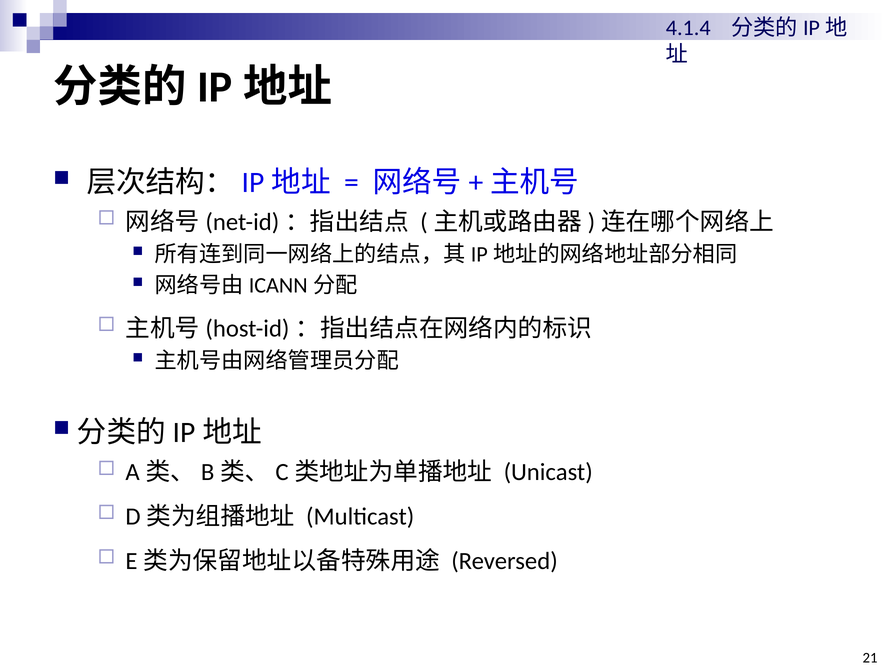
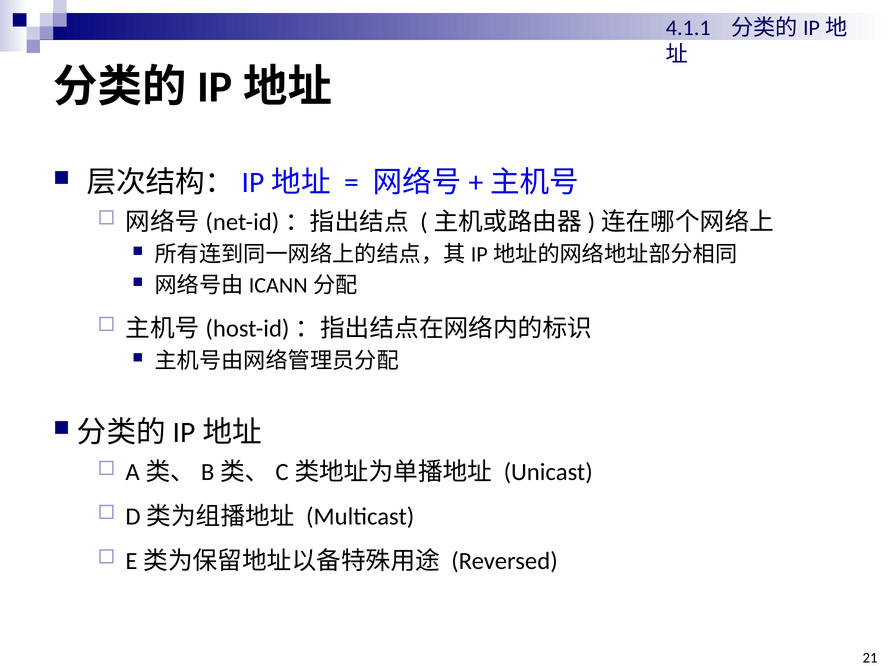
4.1.4: 4.1.4 -> 4.1.1
